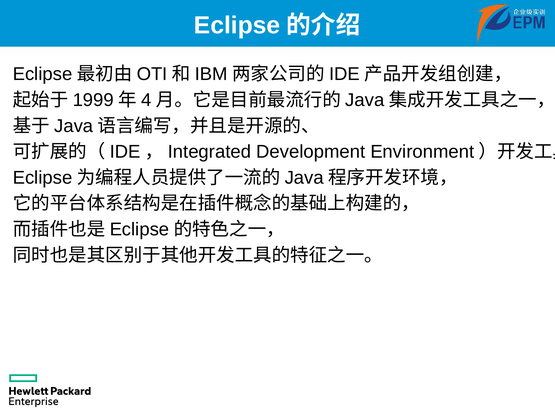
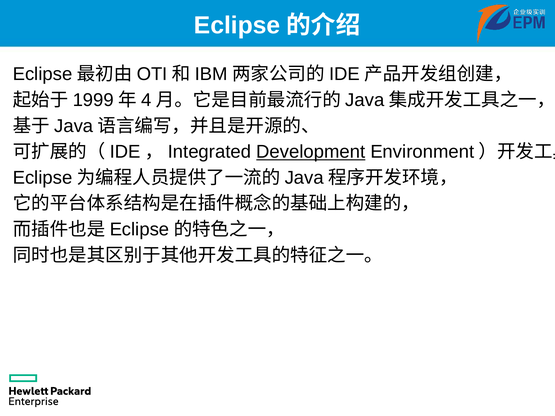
Development underline: none -> present
